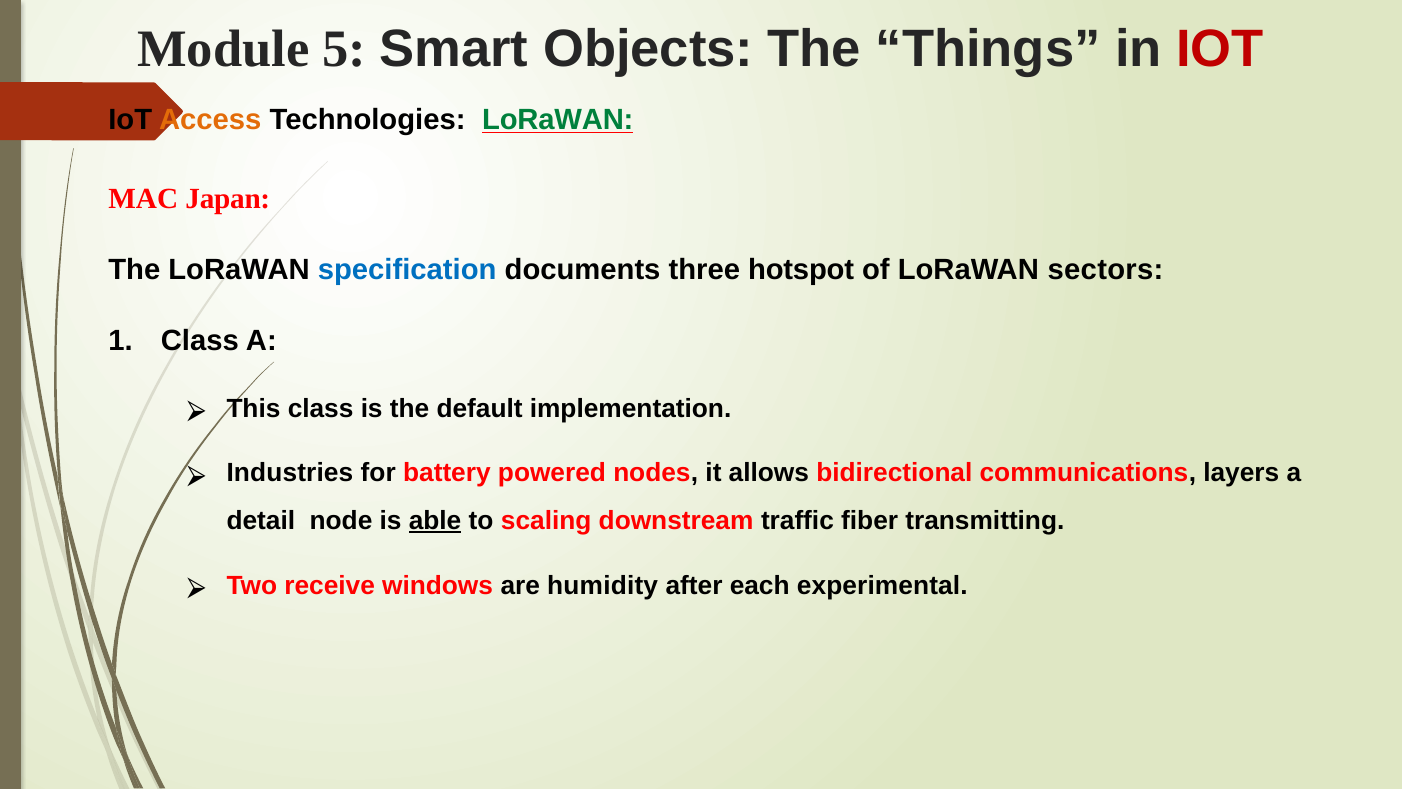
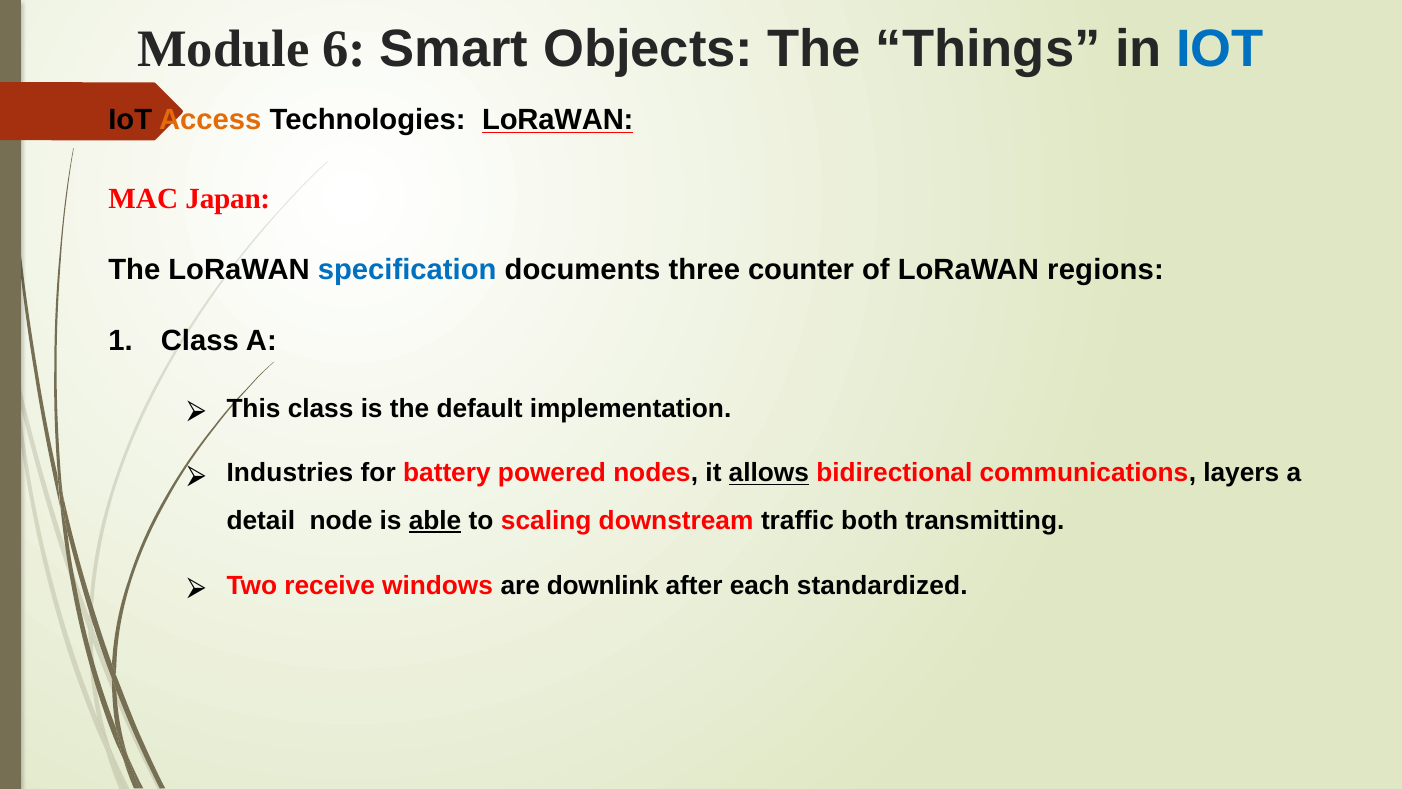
5: 5 -> 6
IOT at (1220, 49) colour: red -> blue
LoRaWAN at (558, 119) colour: green -> black
hotspot: hotspot -> counter
sectors: sectors -> regions
allows underline: none -> present
fiber: fiber -> both
humidity: humidity -> downlink
experimental: experimental -> standardized
